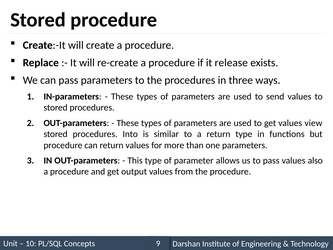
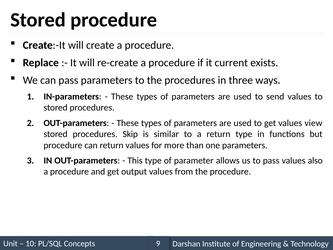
release: release -> current
Into: Into -> Skip
